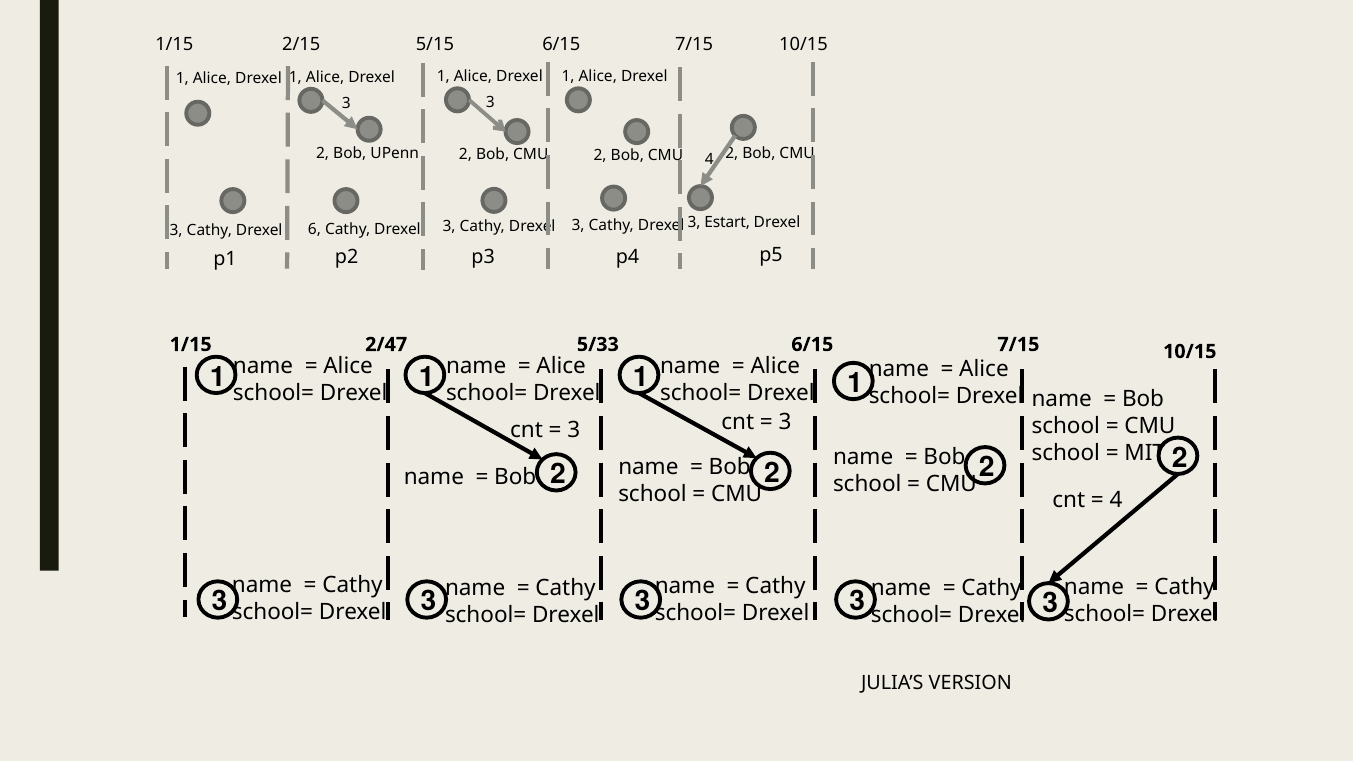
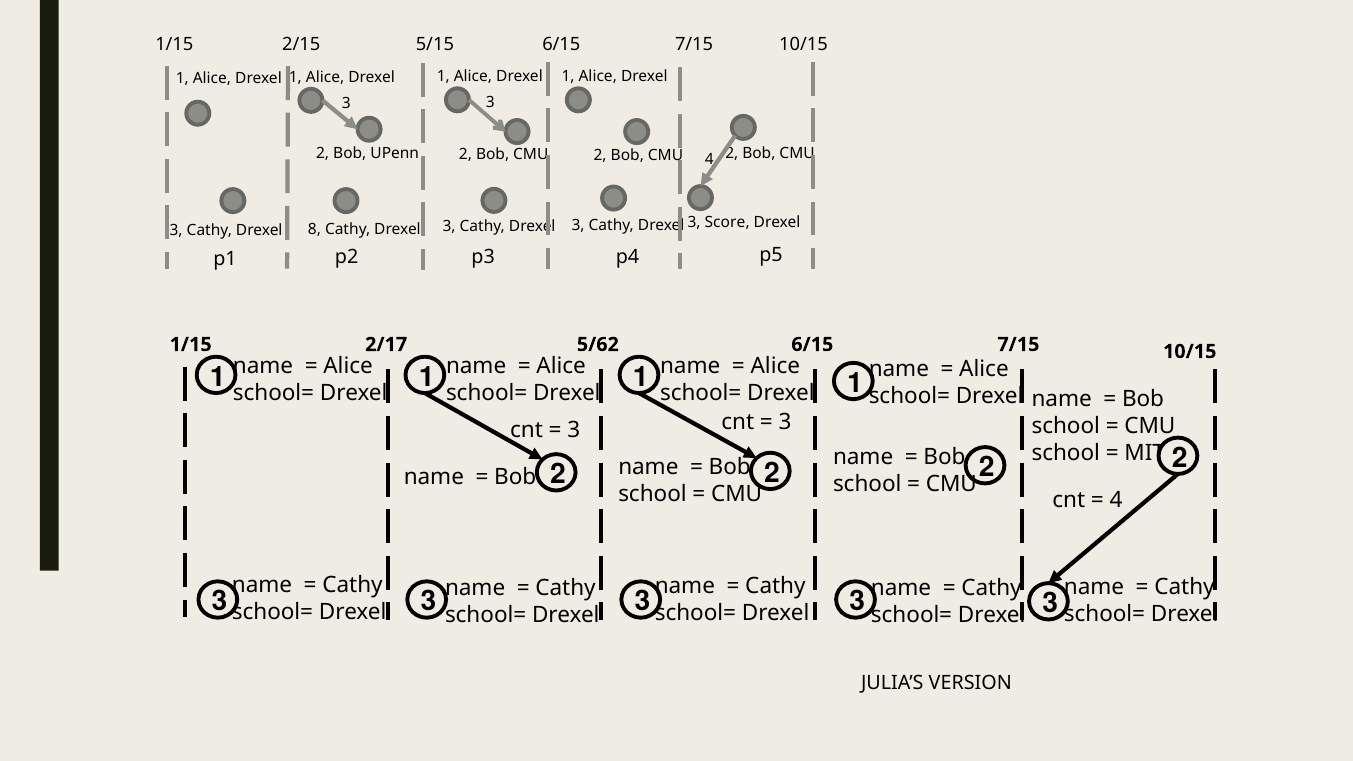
Estart: Estart -> Score
6: 6 -> 8
2/47: 2/47 -> 2/17
5/33: 5/33 -> 5/62
